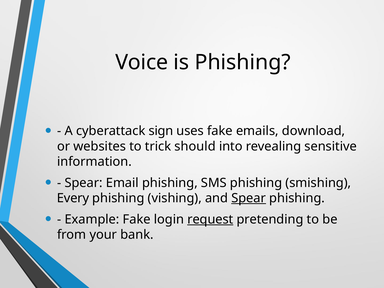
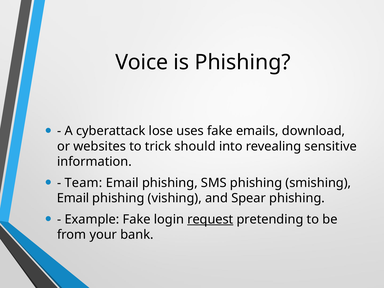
sign: sign -> lose
Spear at (84, 183): Spear -> Team
Every at (73, 198): Every -> Email
Spear at (249, 198) underline: present -> none
